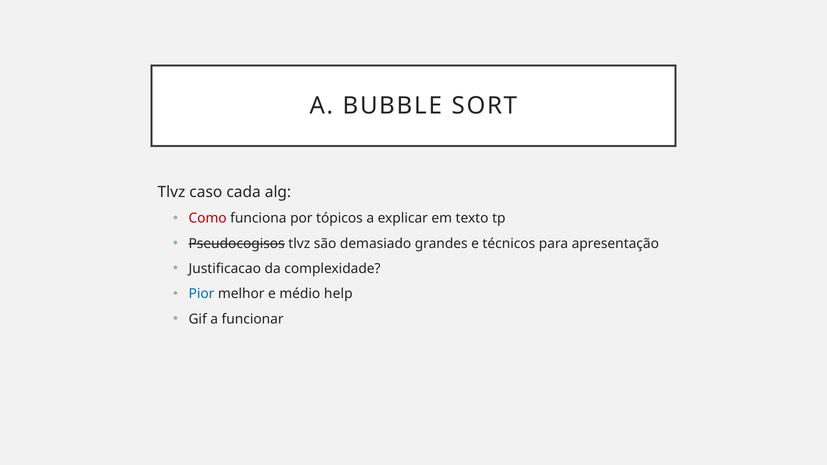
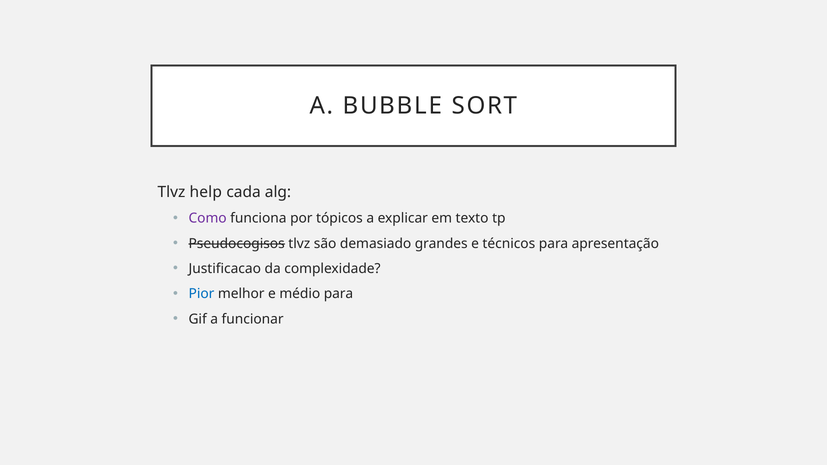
caso: caso -> help
Como colour: red -> purple
médio help: help -> para
